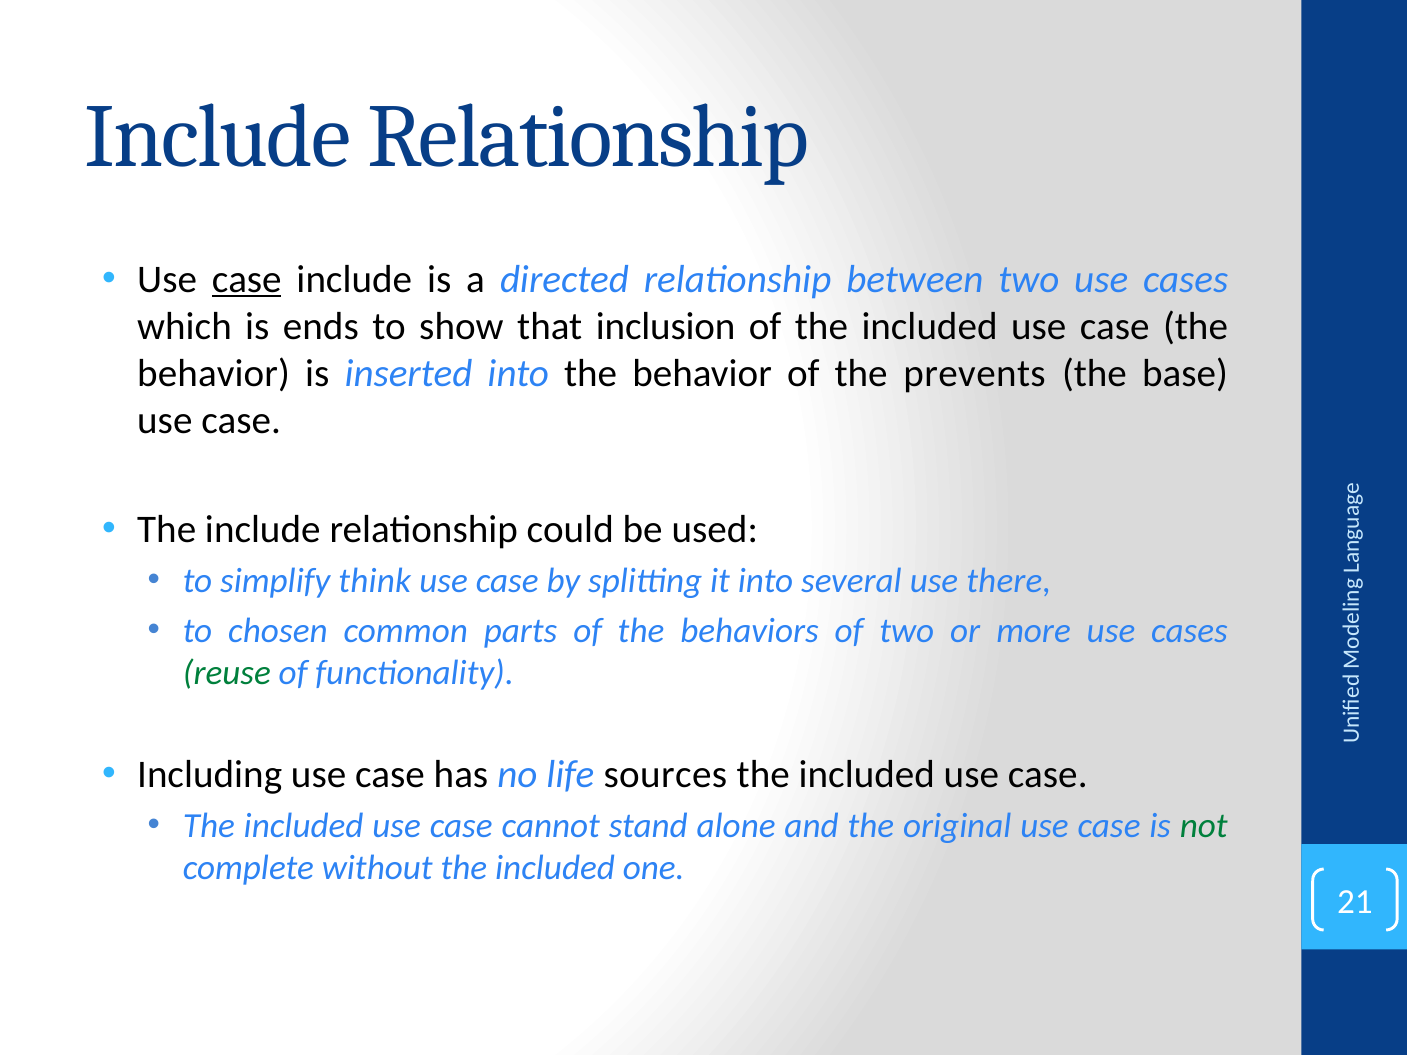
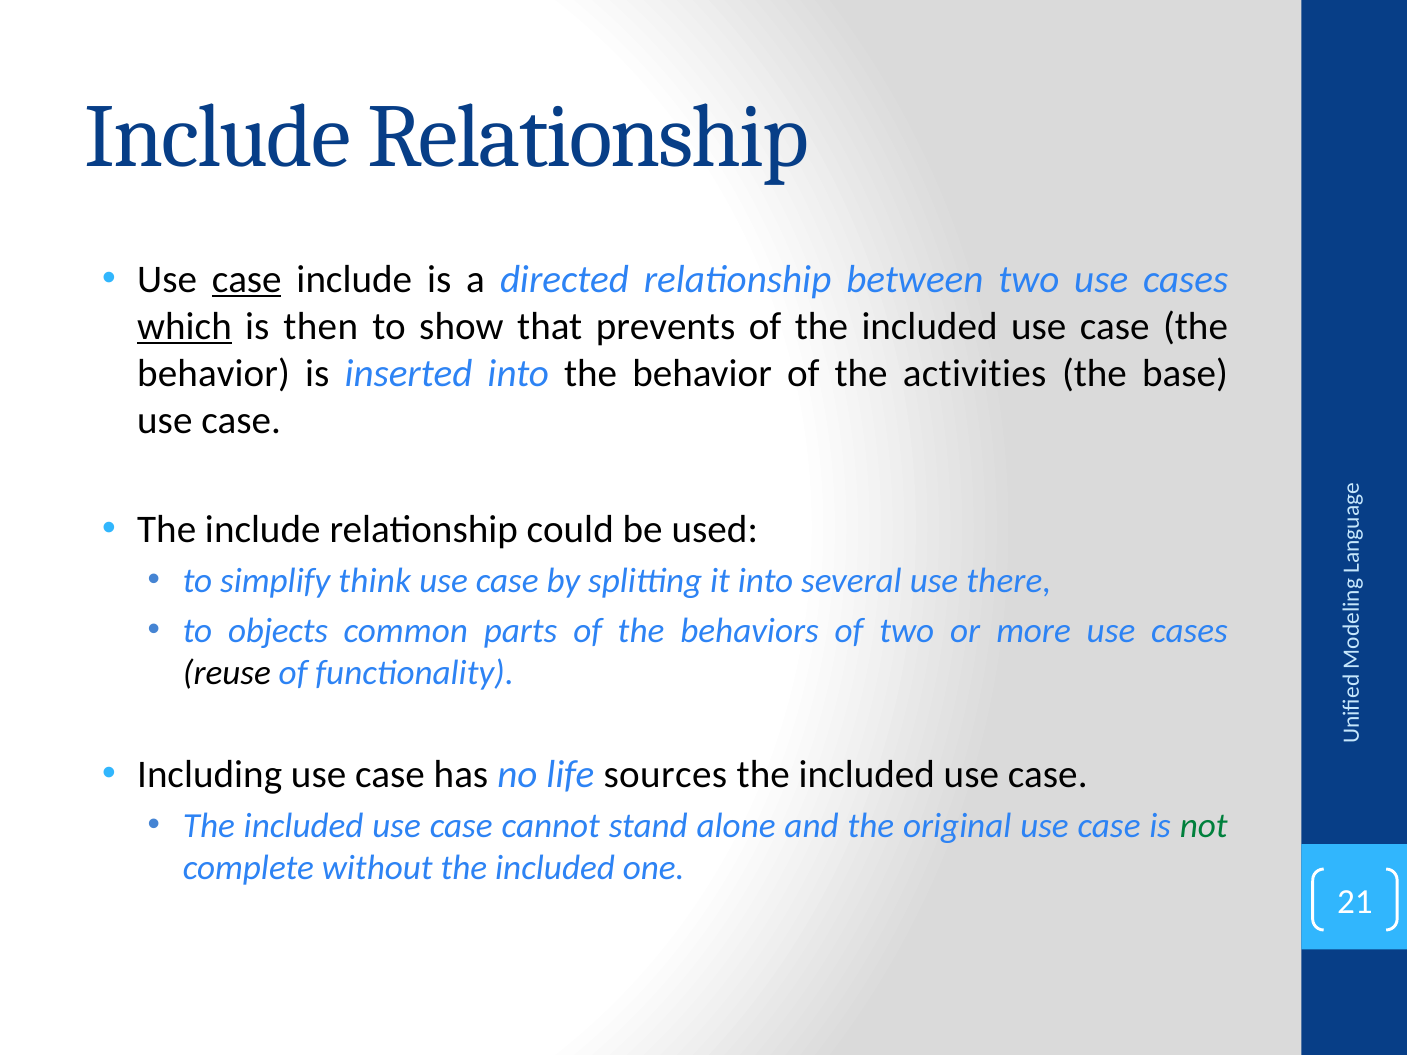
which underline: none -> present
ends: ends -> then
inclusion: inclusion -> prevents
prevents: prevents -> activities
chosen: chosen -> objects
reuse colour: green -> black
